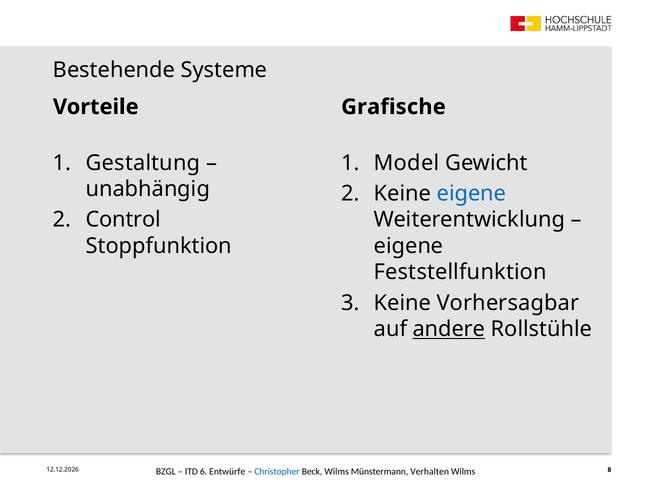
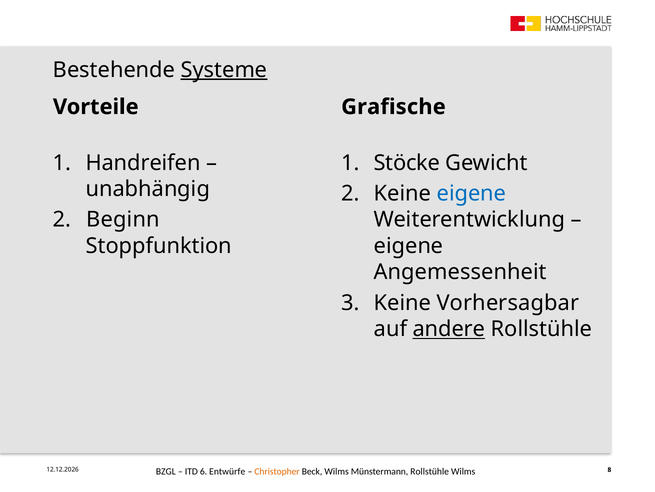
Systeme underline: none -> present
Gestaltung: Gestaltung -> Handreifen
Model: Model -> Stöcke
Control: Control -> Beginn
Feststellfunktion: Feststellfunktion -> Angemessenheit
Christopher colour: blue -> orange
Münstermann Verhalten: Verhalten -> Rollstühle
